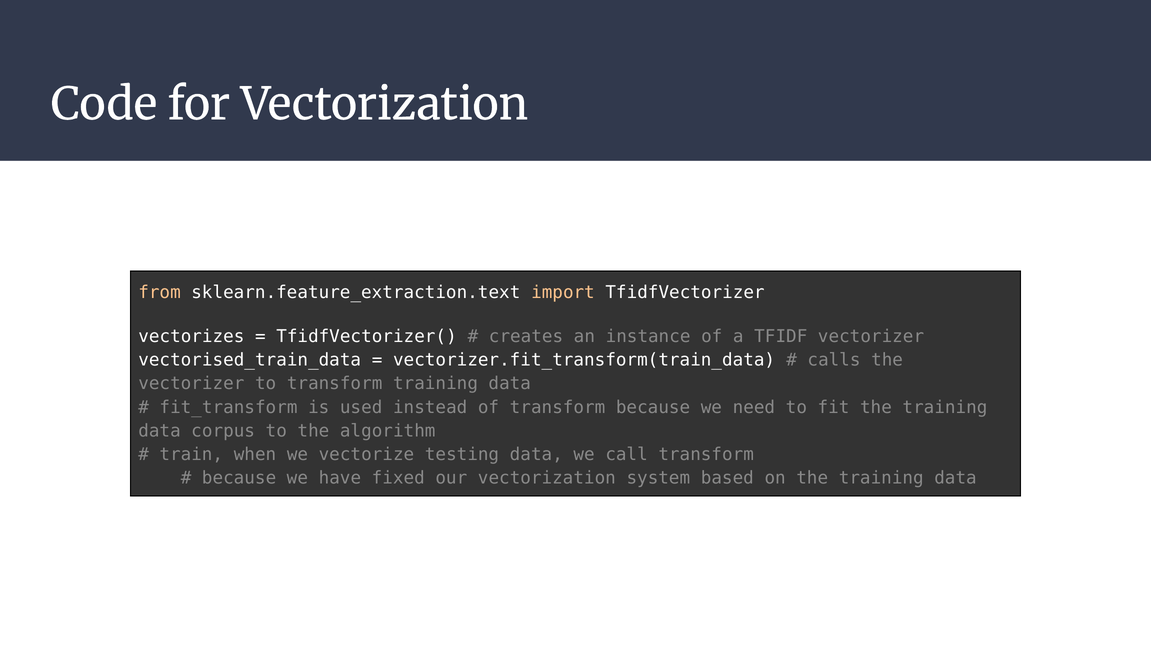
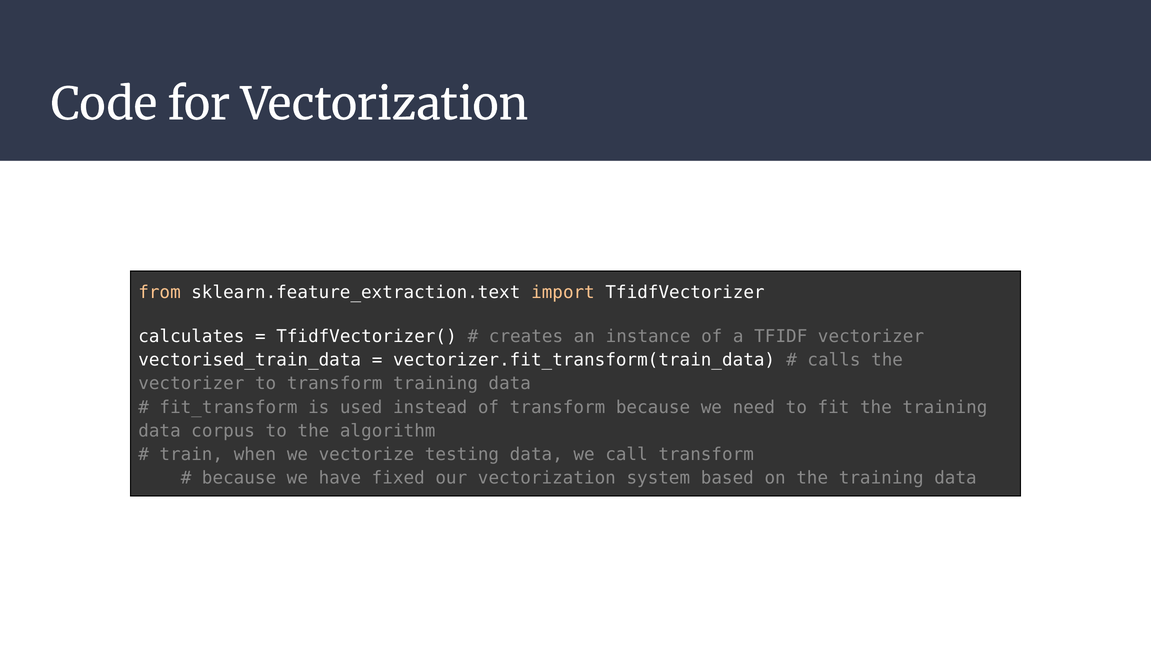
vectorizes: vectorizes -> calculates
